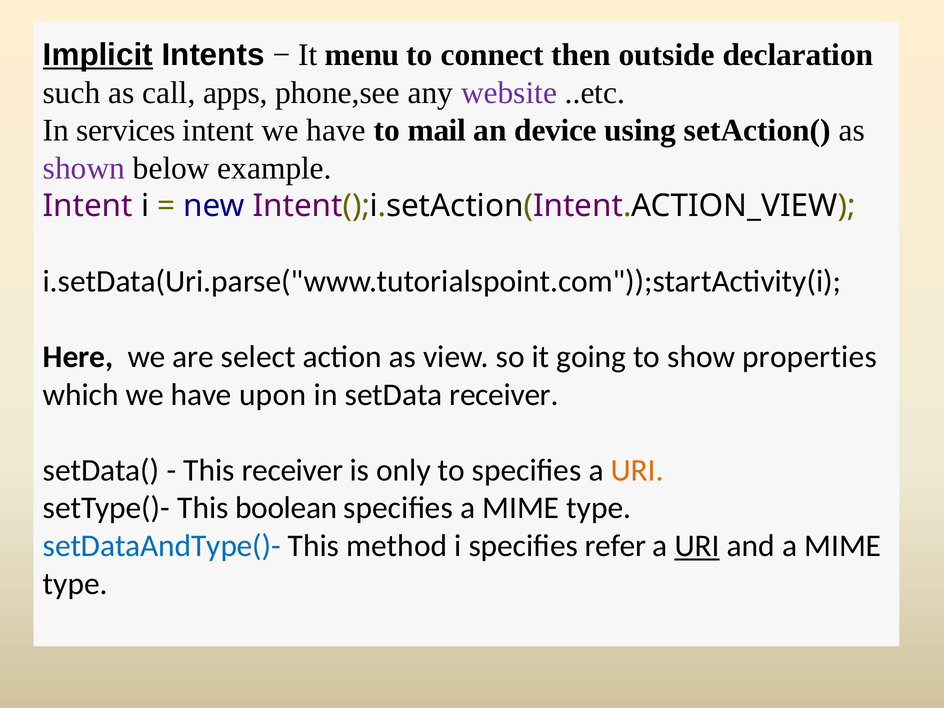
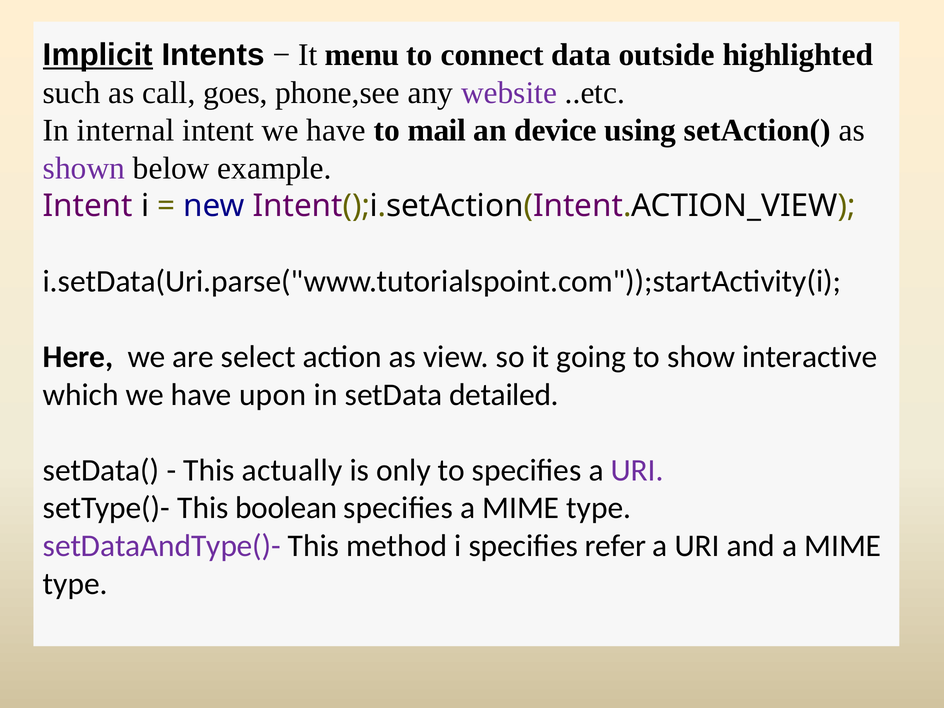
then: then -> data
declaration: declaration -> highlighted
apps: apps -> goes
services: services -> internal
properties: properties -> interactive
setData receiver: receiver -> detailed
This receiver: receiver -> actually
URI at (637, 470) colour: orange -> purple
setDataAndType()- colour: blue -> purple
URI at (697, 546) underline: present -> none
